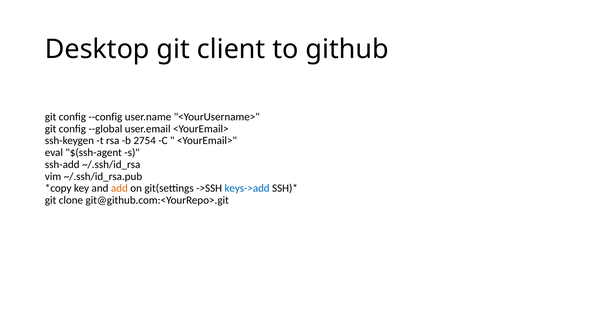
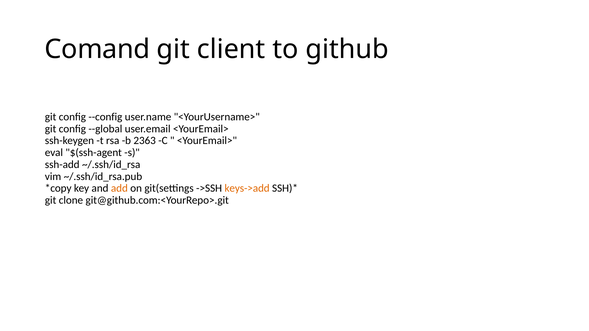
Desktop: Desktop -> Comand
2754: 2754 -> 2363
keys->add colour: blue -> orange
